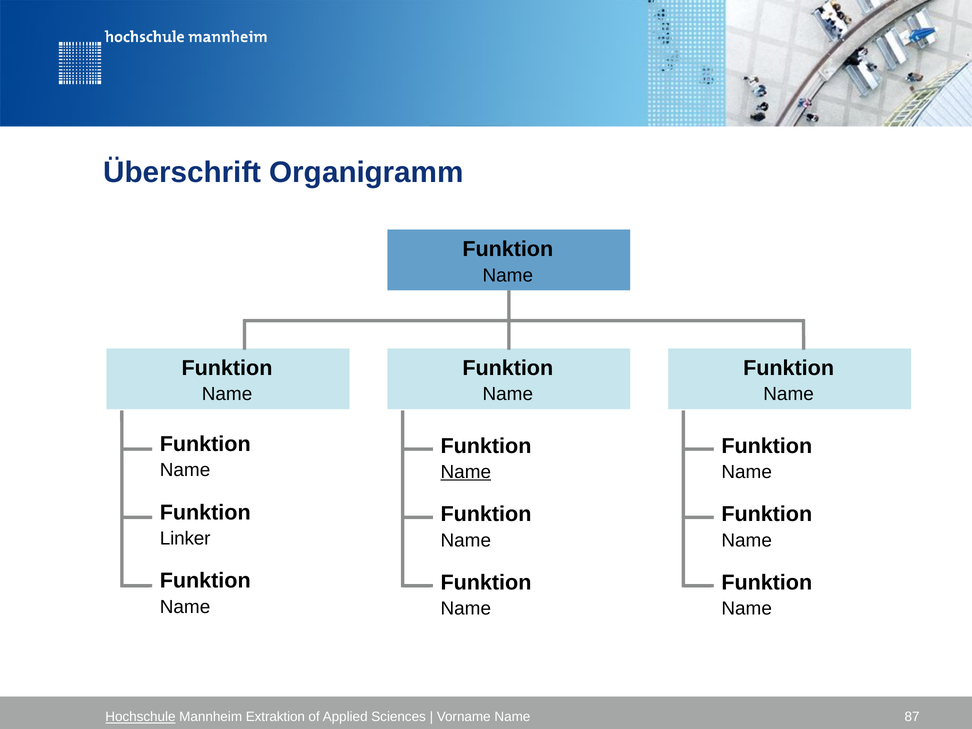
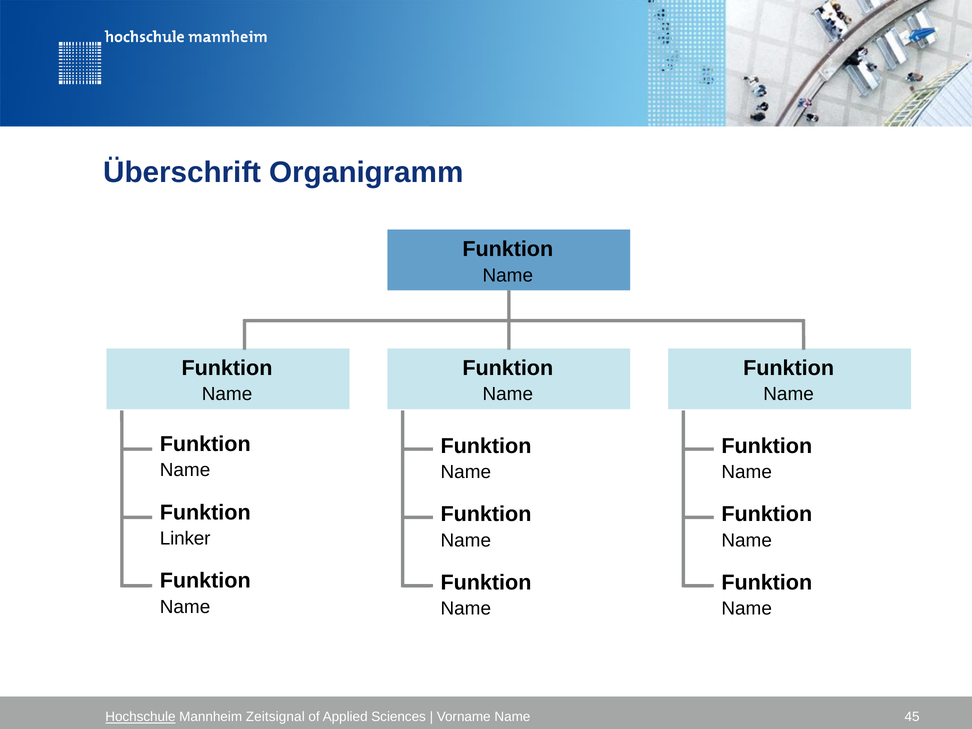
Name at (466, 472) underline: present -> none
Extraktion: Extraktion -> Zeitsignal
87: 87 -> 45
